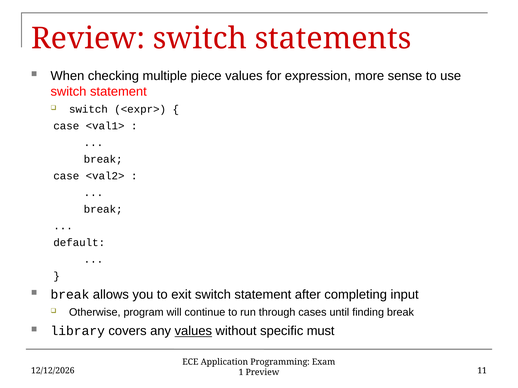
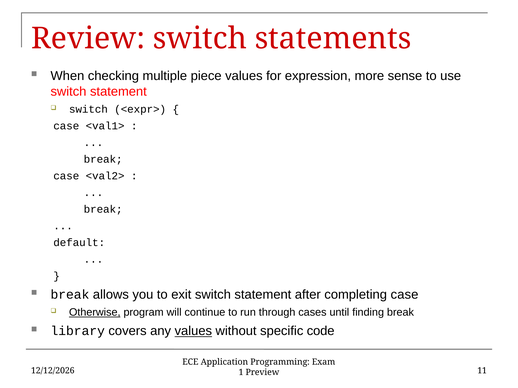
completing input: input -> case
Otherwise underline: none -> present
must: must -> code
